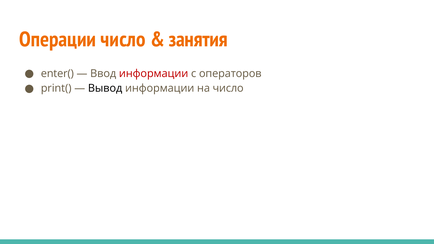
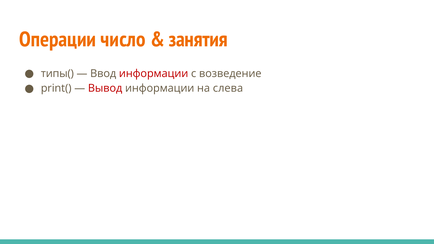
enter(: enter( -> типы(
операторов: операторов -> возведение
Вывод colour: black -> red
на число: число -> слева
